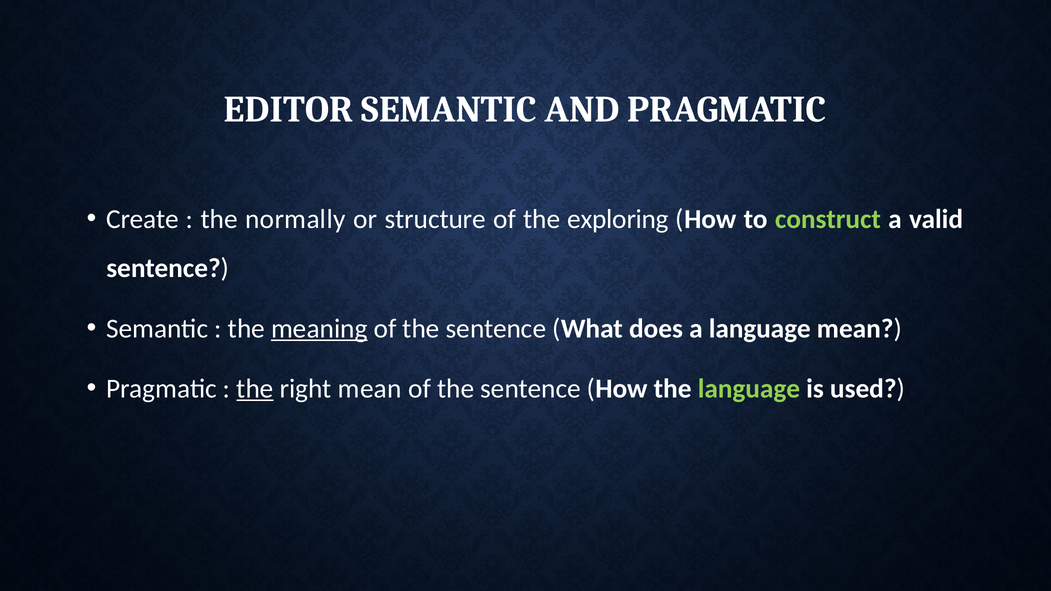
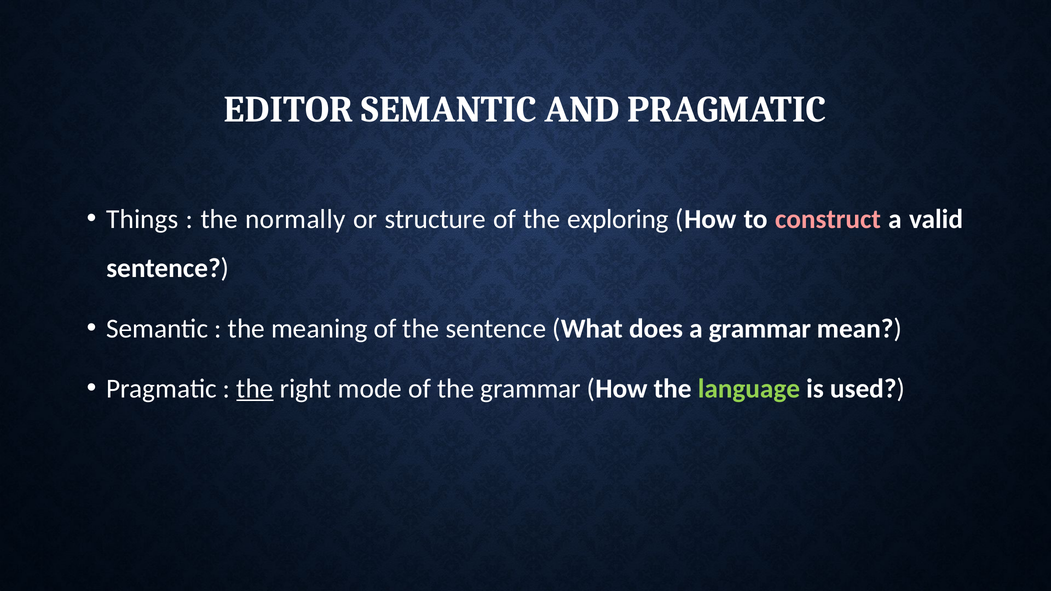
Create: Create -> Things
construct colour: light green -> pink
meaning underline: present -> none
a language: language -> grammar
right mean: mean -> mode
sentence at (531, 389): sentence -> grammar
